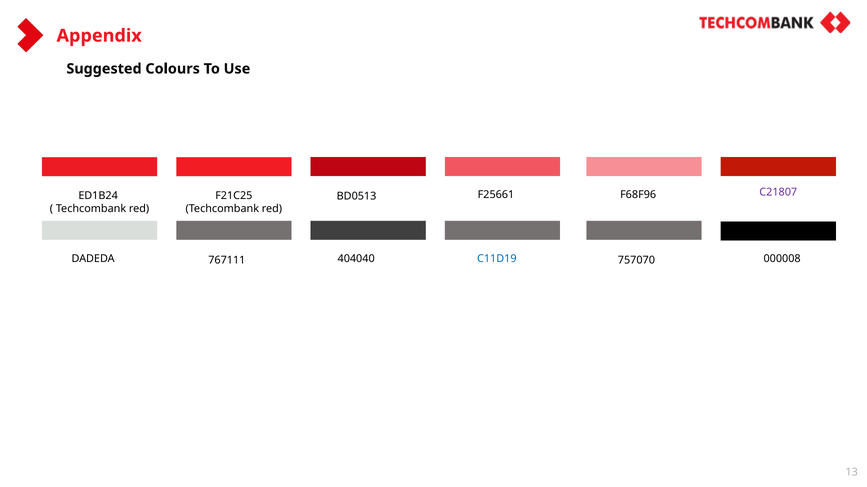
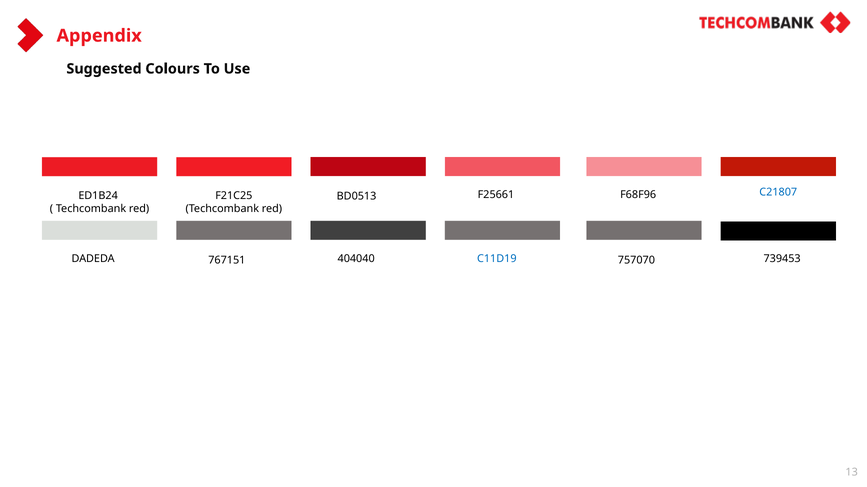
C21807 colour: purple -> blue
767111: 767111 -> 767151
000008: 000008 -> 739453
